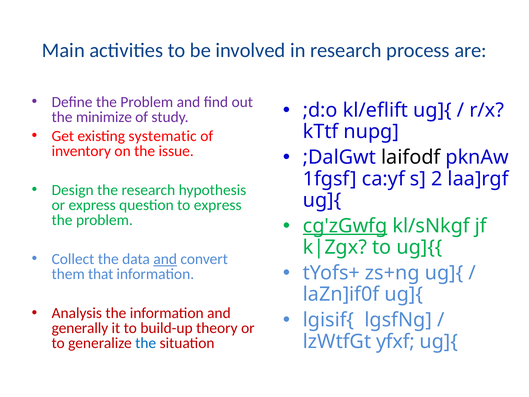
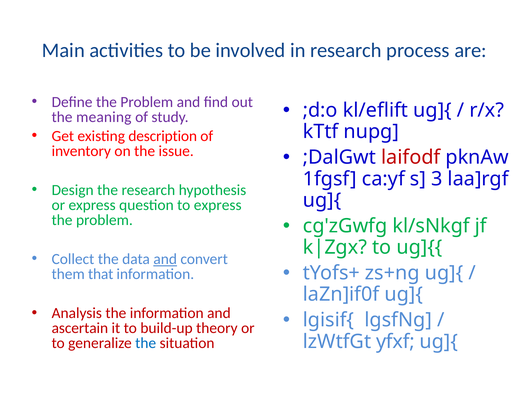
minimize: minimize -> meaning
systematic: systematic -> description
laifodf colour: black -> red
2: 2 -> 3
cg'zGwfg underline: present -> none
generally: generally -> ascertain
